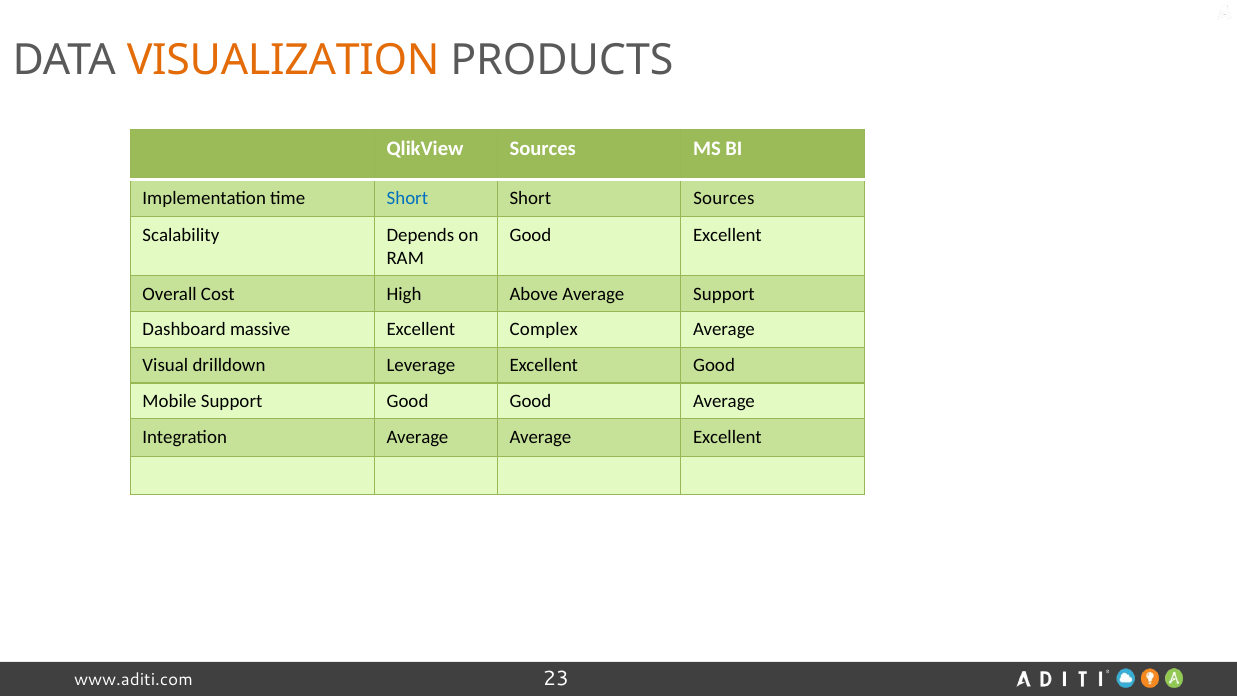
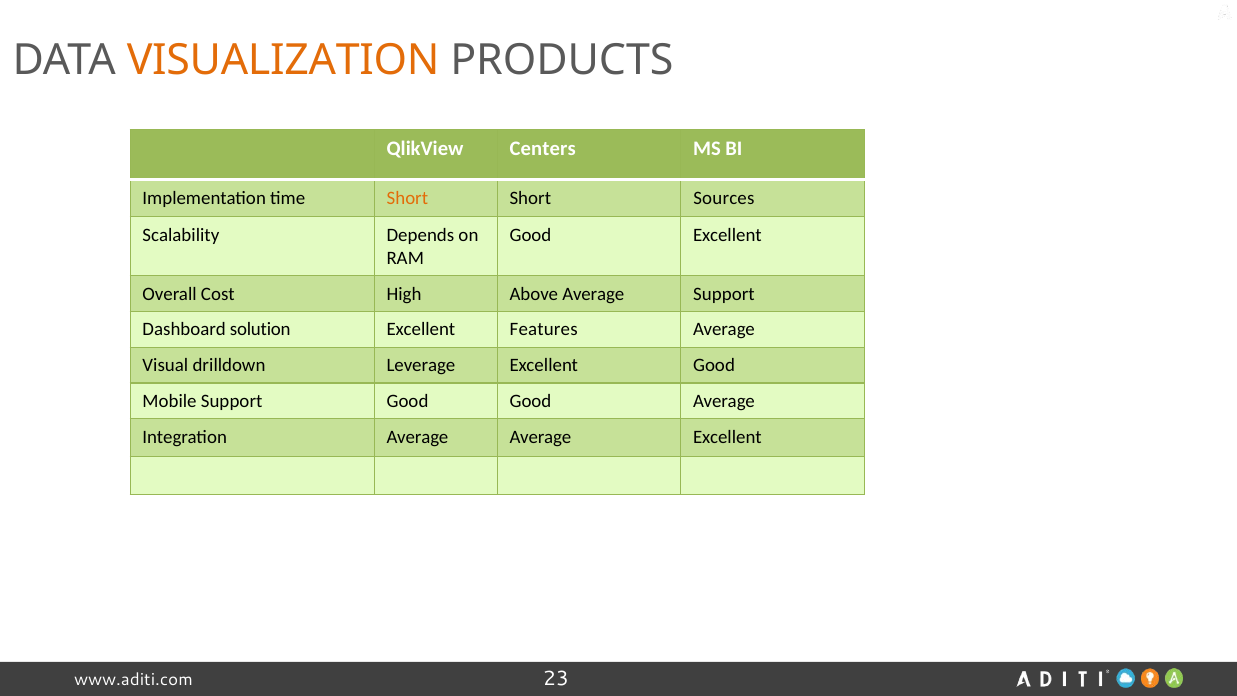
QlikView Sources: Sources -> Centers
Short at (407, 198) colour: blue -> orange
massive: massive -> solution
Complex: Complex -> Features
